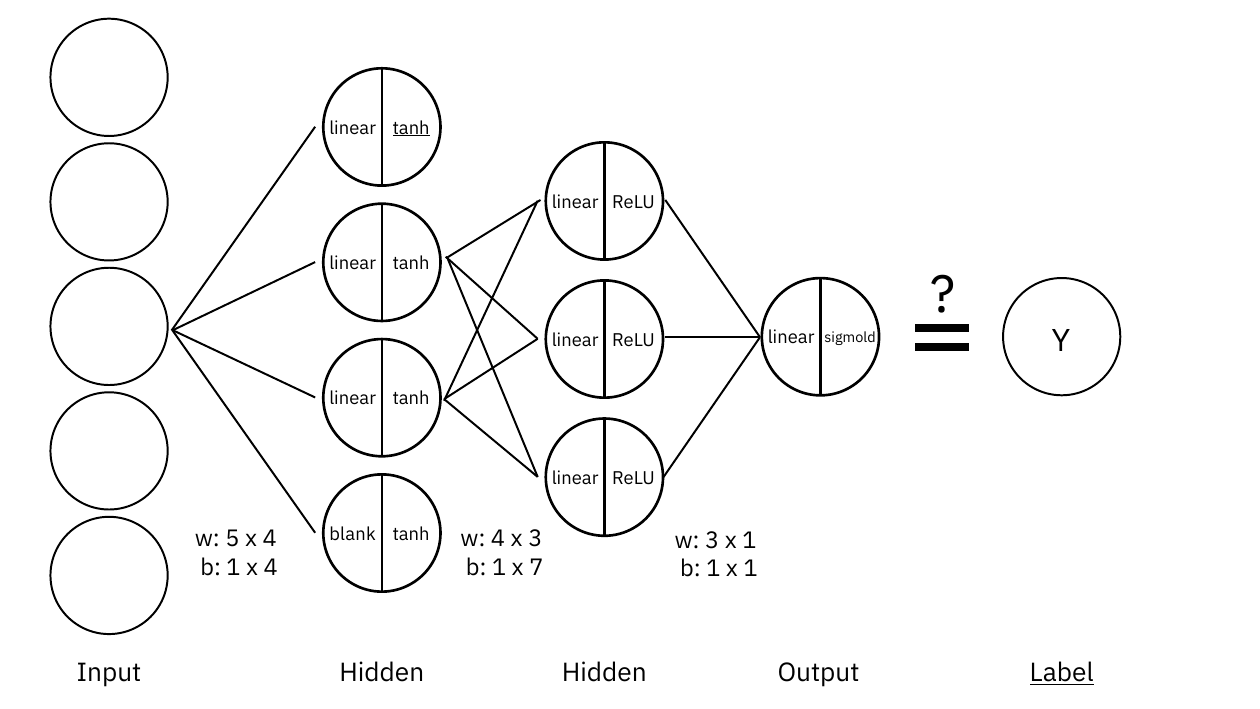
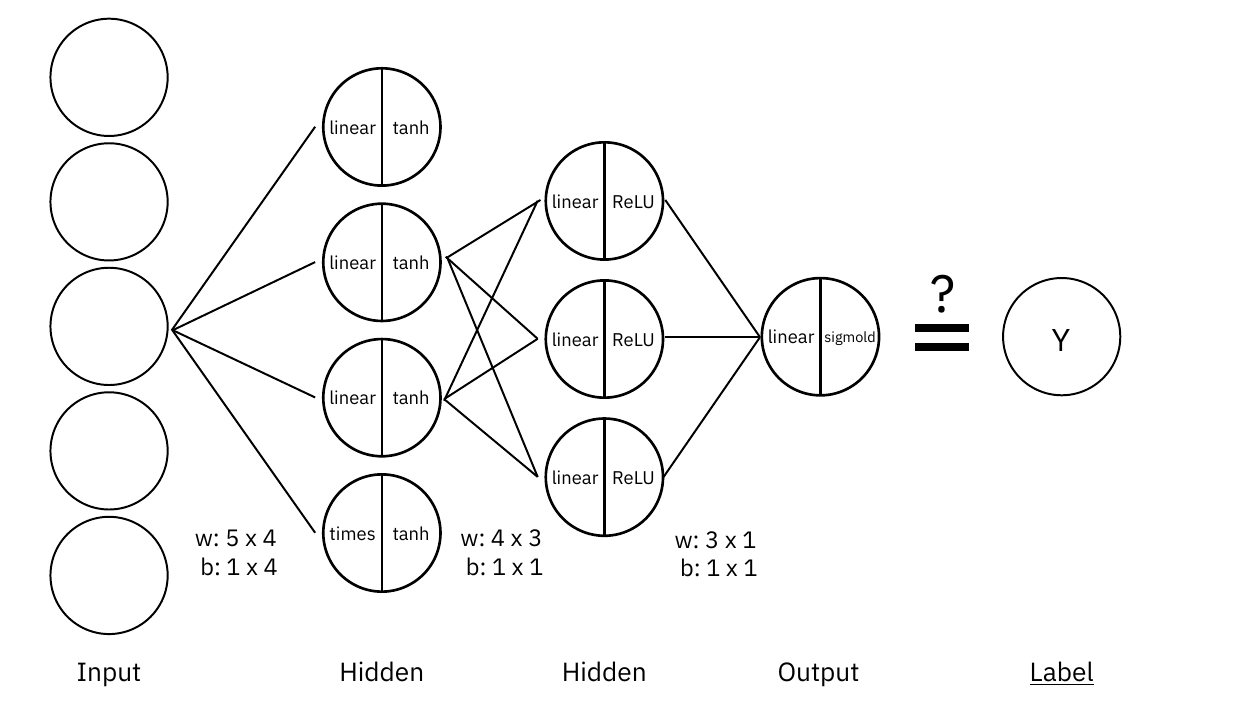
tanh at (411, 128) underline: present -> none
blank: blank -> times
7 at (536, 567): 7 -> 1
